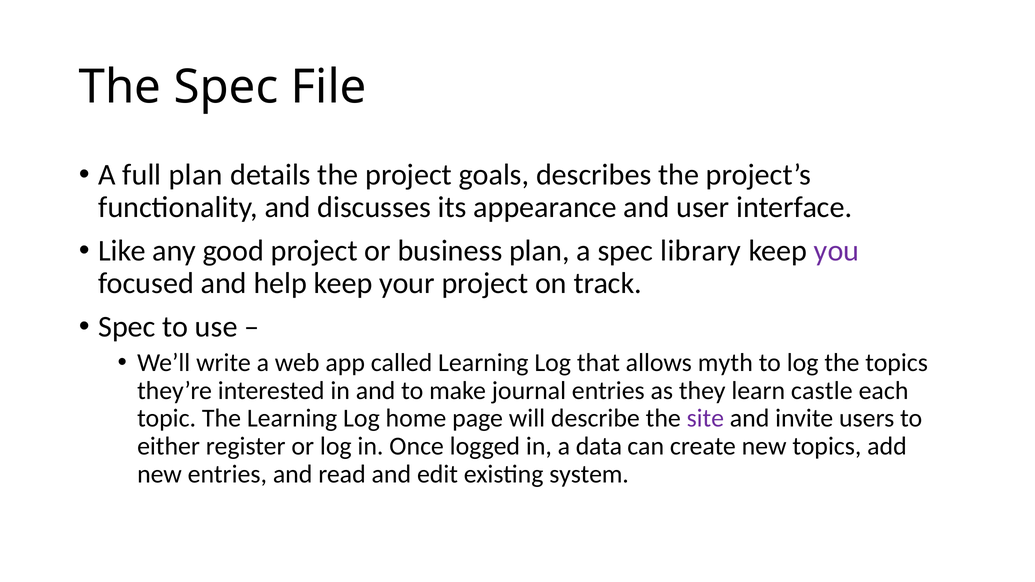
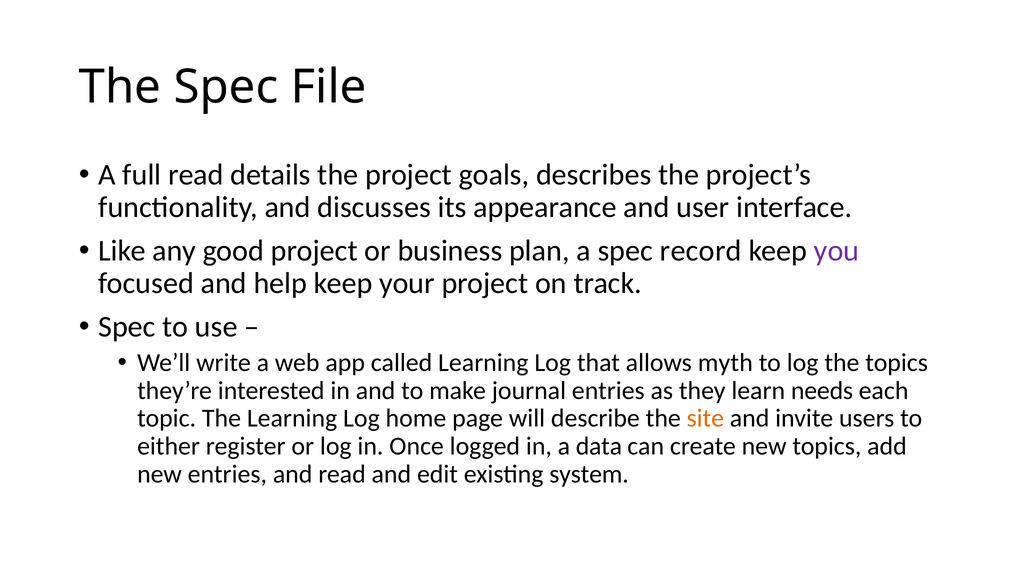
full plan: plan -> read
library: library -> record
castle: castle -> needs
site colour: purple -> orange
